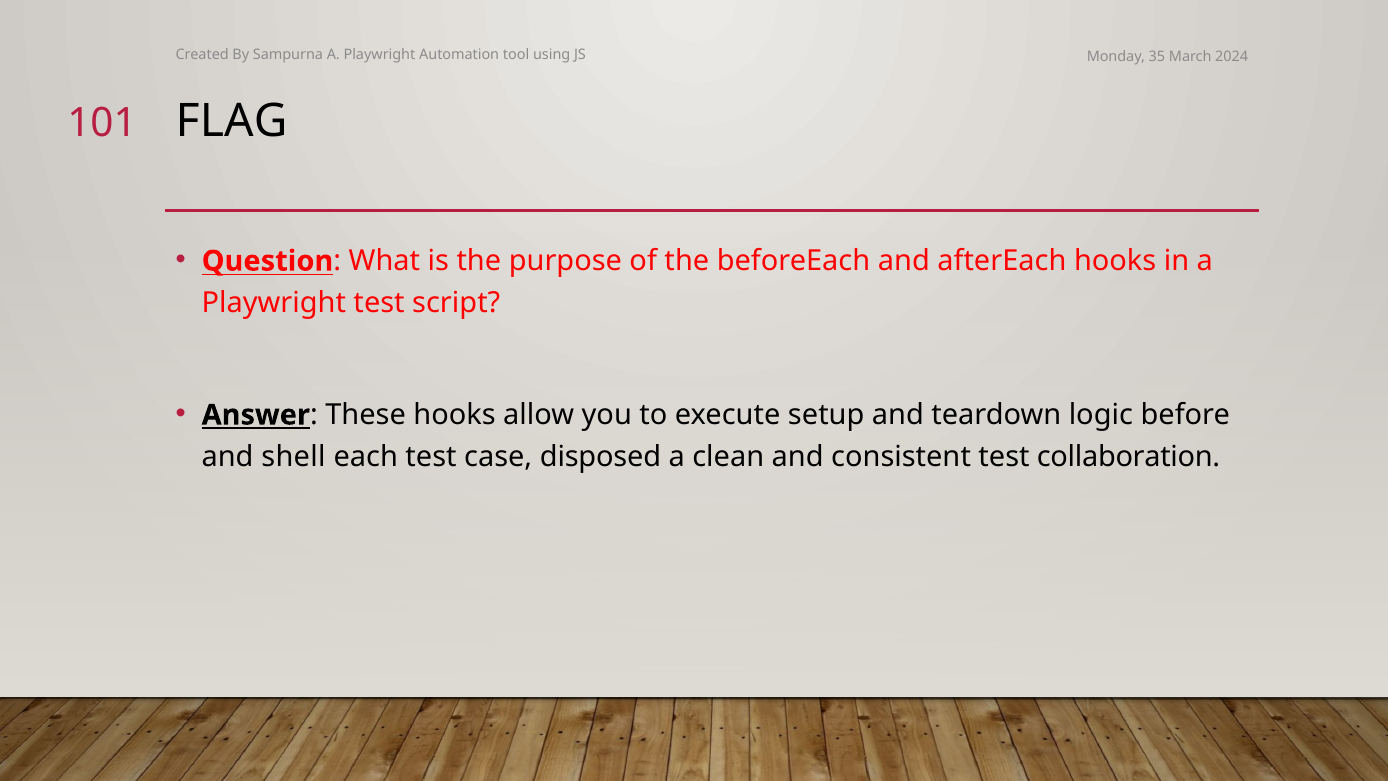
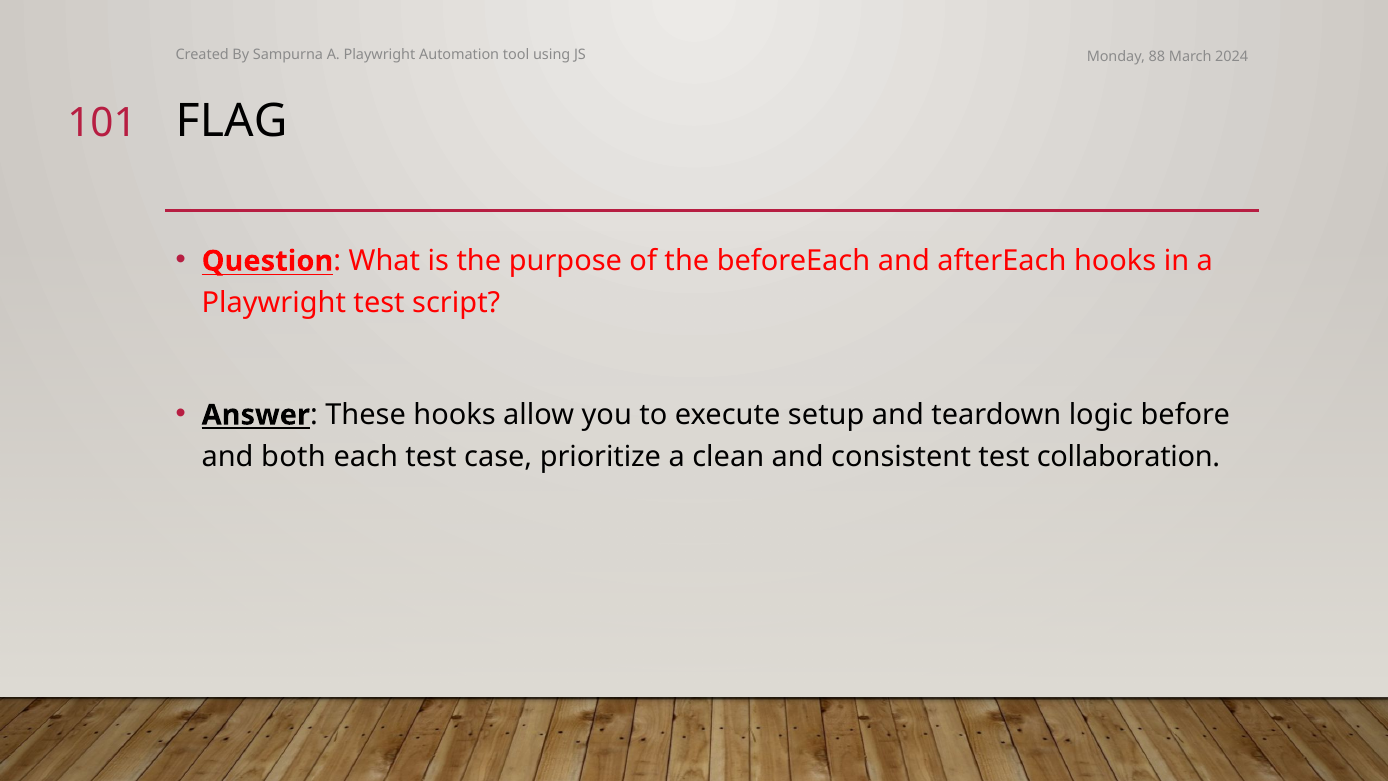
35: 35 -> 88
shell: shell -> both
disposed: disposed -> prioritize
